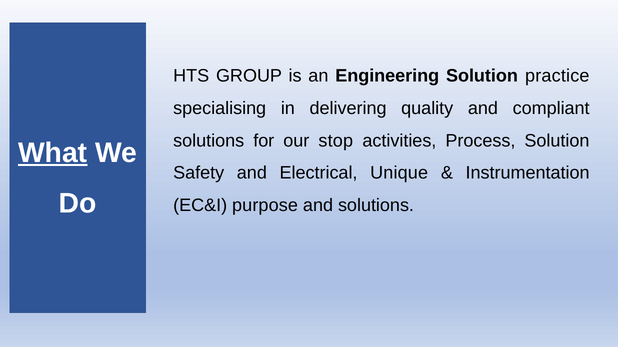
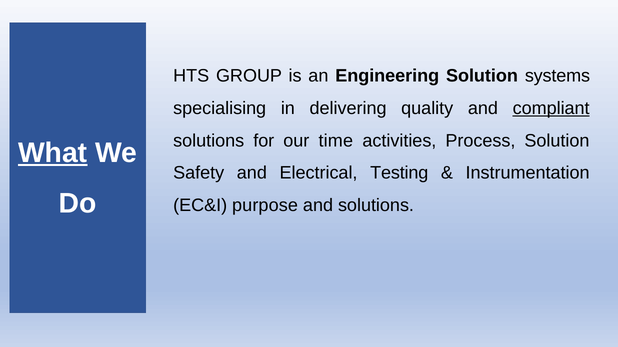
practice: practice -> systems
compliant underline: none -> present
stop: stop -> time
Unique: Unique -> Testing
